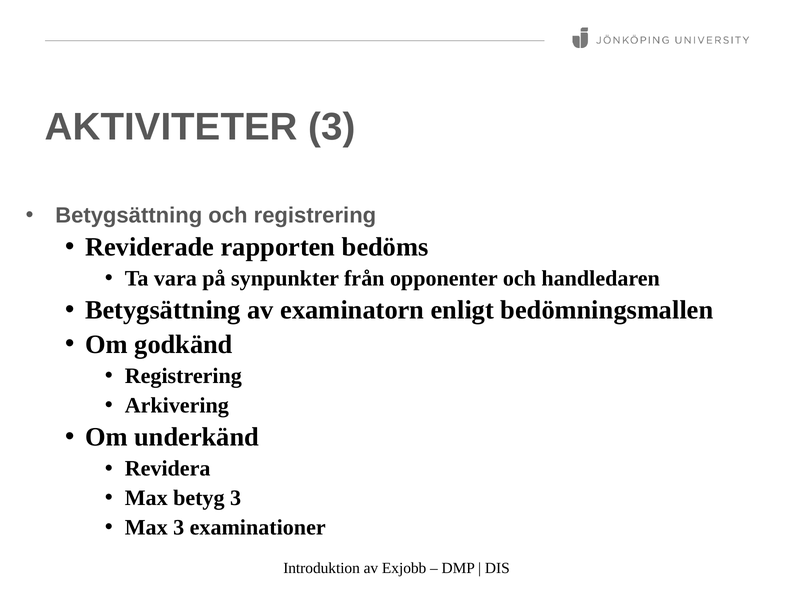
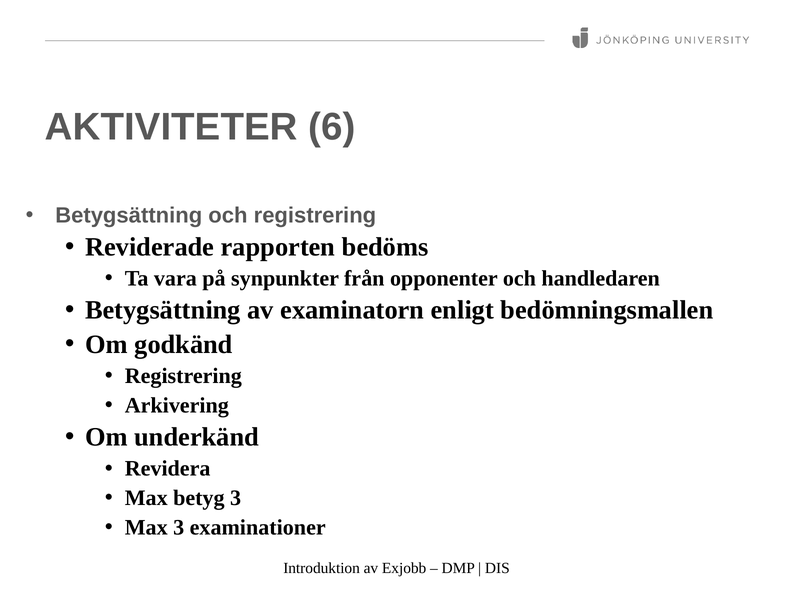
AKTIVITETER 3: 3 -> 6
